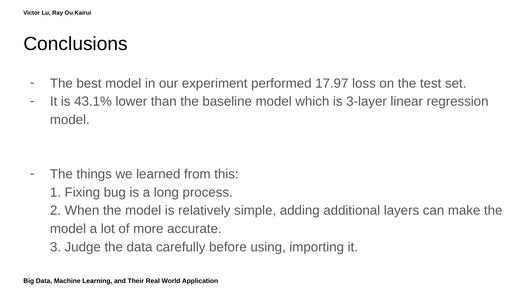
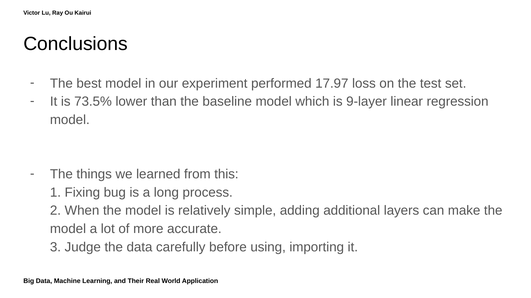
43.1%: 43.1% -> 73.5%
3-layer: 3-layer -> 9-layer
